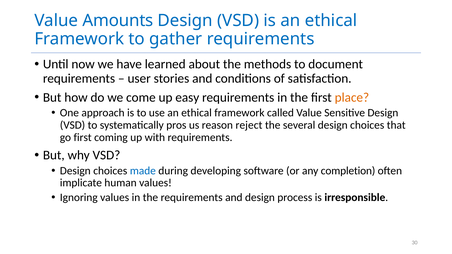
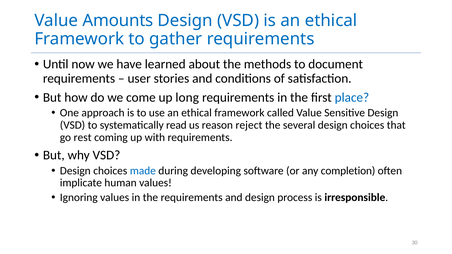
easy: easy -> long
place colour: orange -> blue
pros: pros -> read
go first: first -> rest
